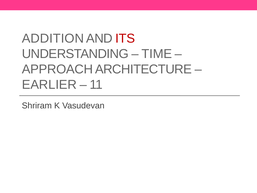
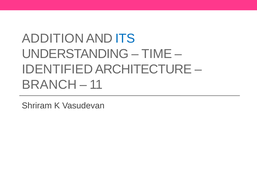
ITS colour: red -> blue
APPROACH: APPROACH -> IDENTIFIED
EARLIER: EARLIER -> BRANCH
